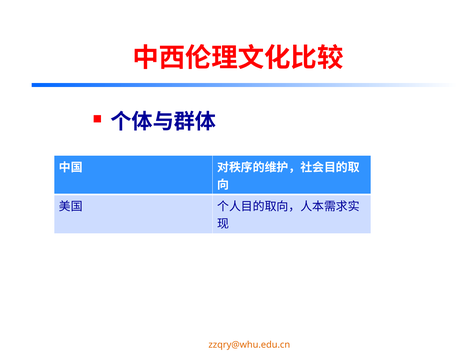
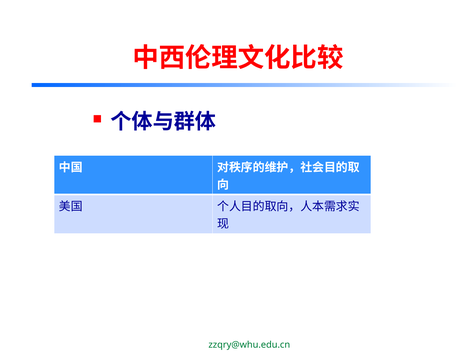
zzqry@whu.edu.cn colour: orange -> green
